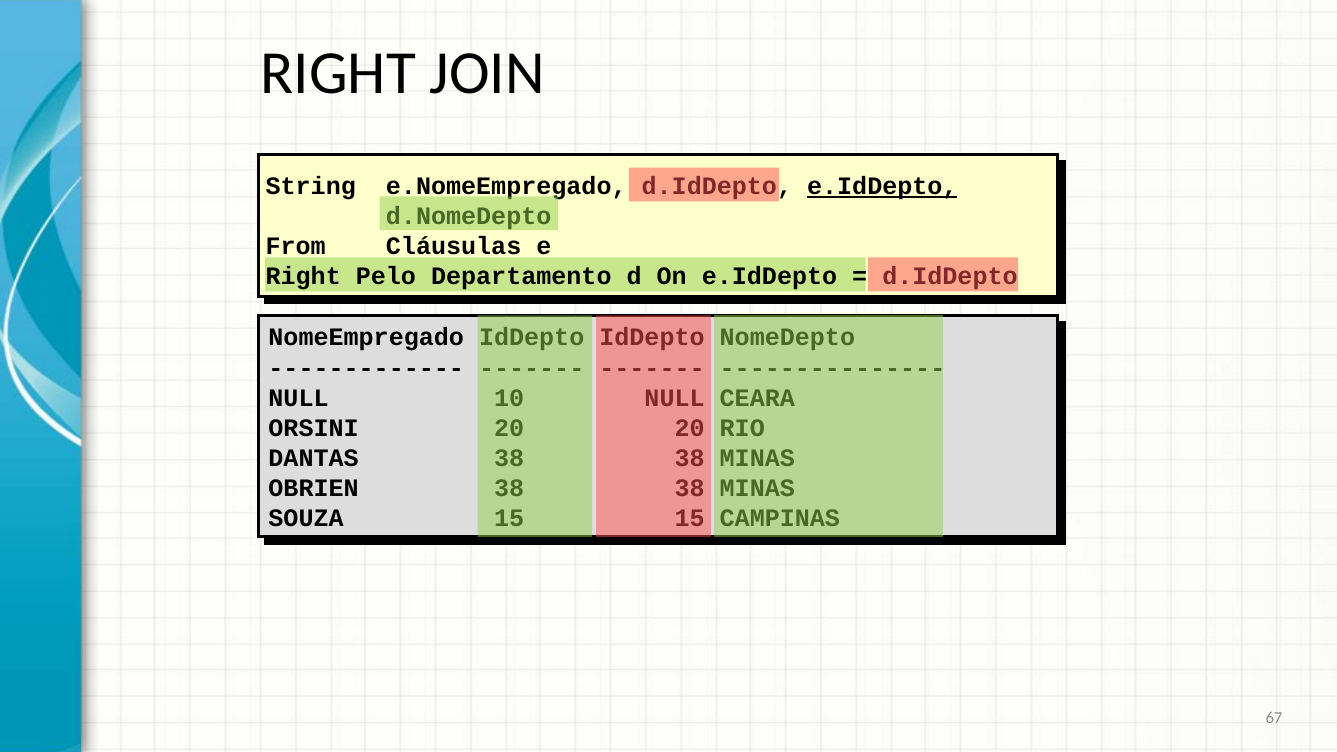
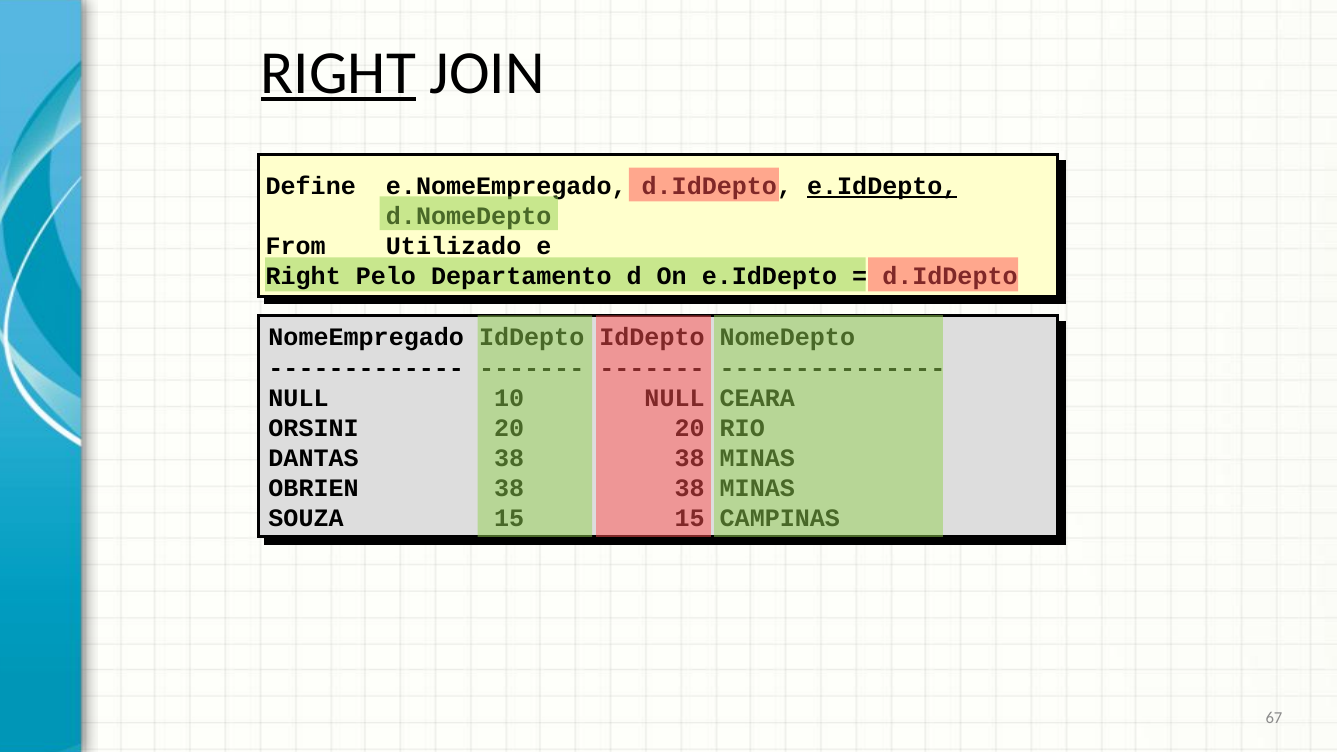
RIGHT at (338, 73) underline: none -> present
String: String -> Define
Cláusulas: Cláusulas -> Utilizado
